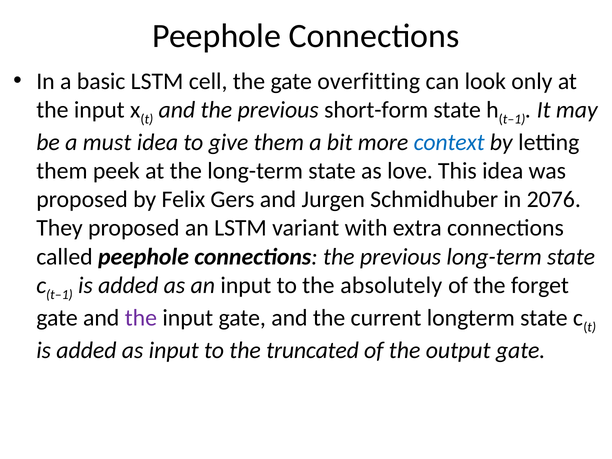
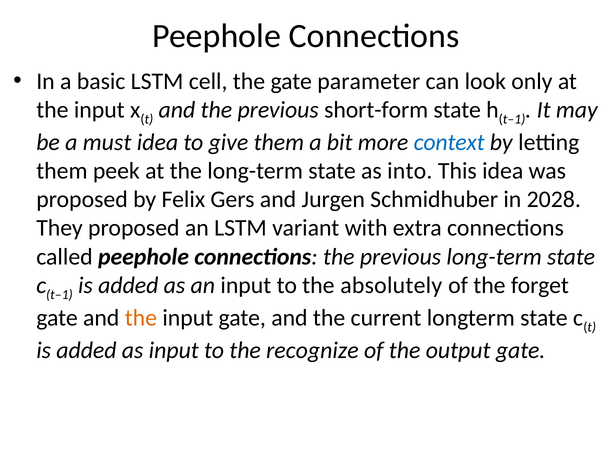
overfitting: overfitting -> parameter
love: love -> into
2076: 2076 -> 2028
the at (141, 318) colour: purple -> orange
truncated: truncated -> recognize
